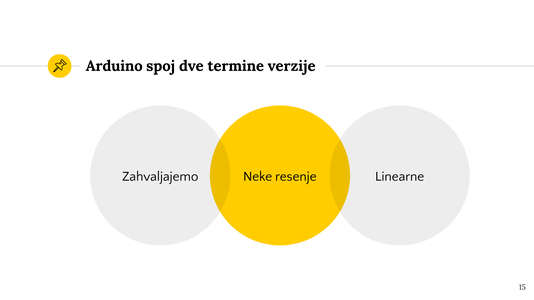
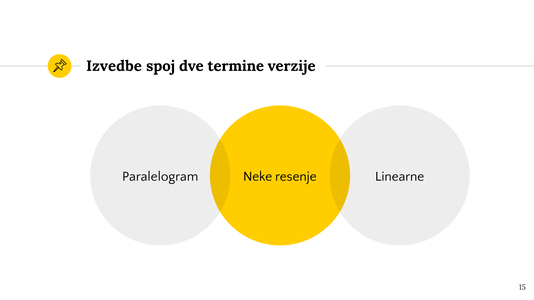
Arduino: Arduino -> Izvedbe
Zahvaljajemo: Zahvaljajemo -> Paralelogram
